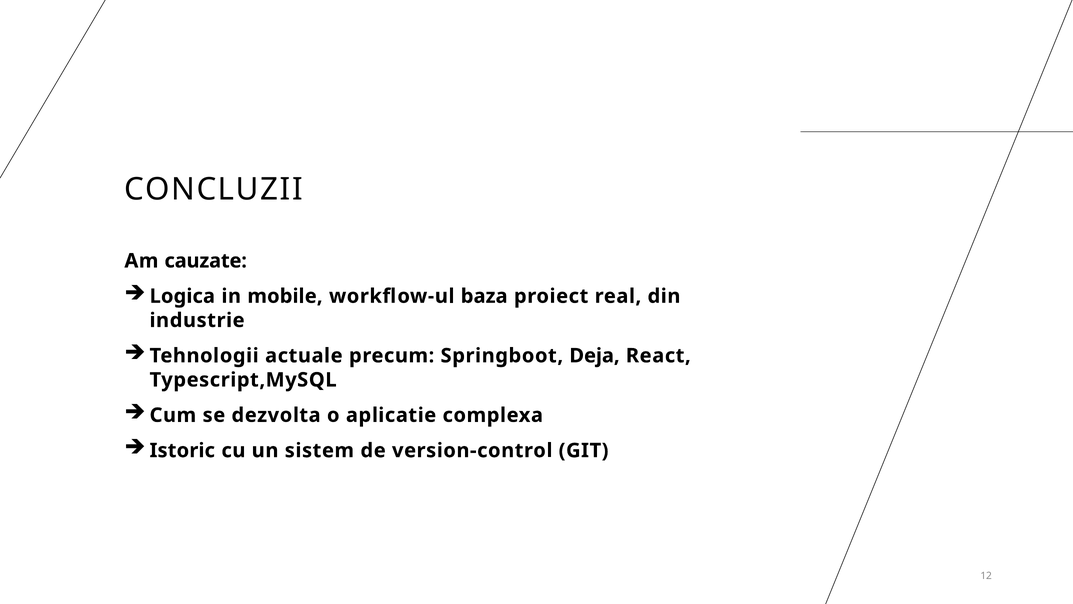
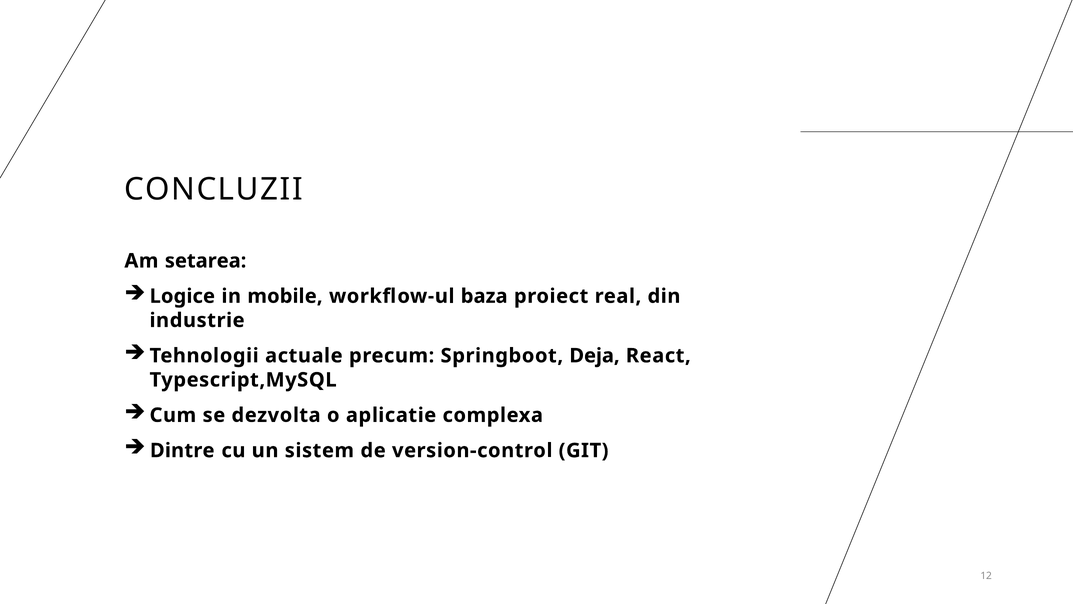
cauzate: cauzate -> setarea
Logica: Logica -> Logice
Istoric: Istoric -> Dintre
